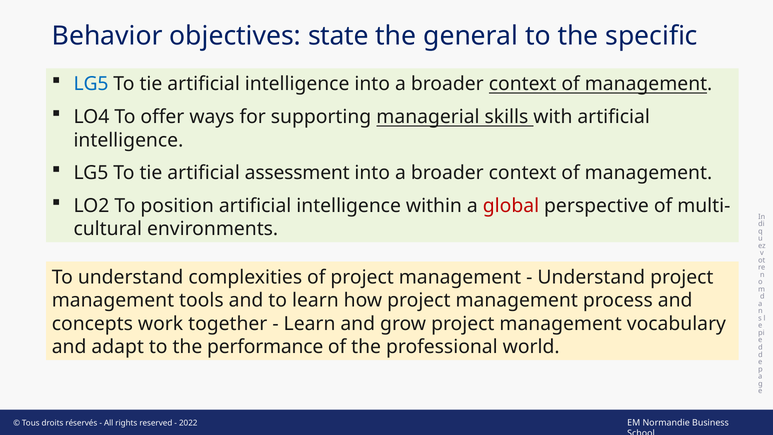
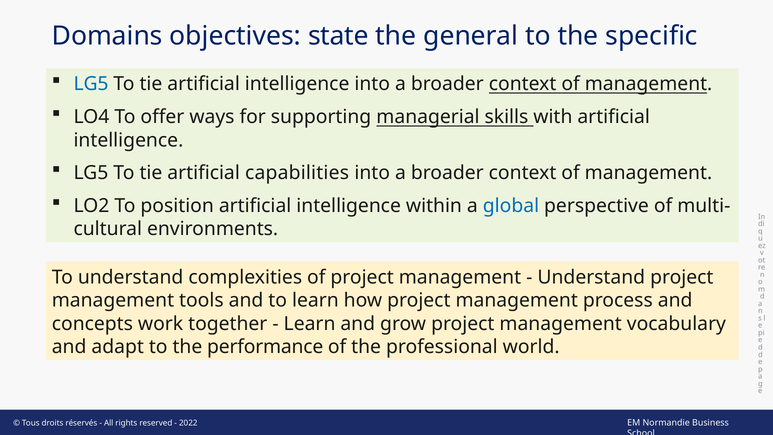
Behavior: Behavior -> Domains
assessment: assessment -> capabilities
global colour: red -> blue
